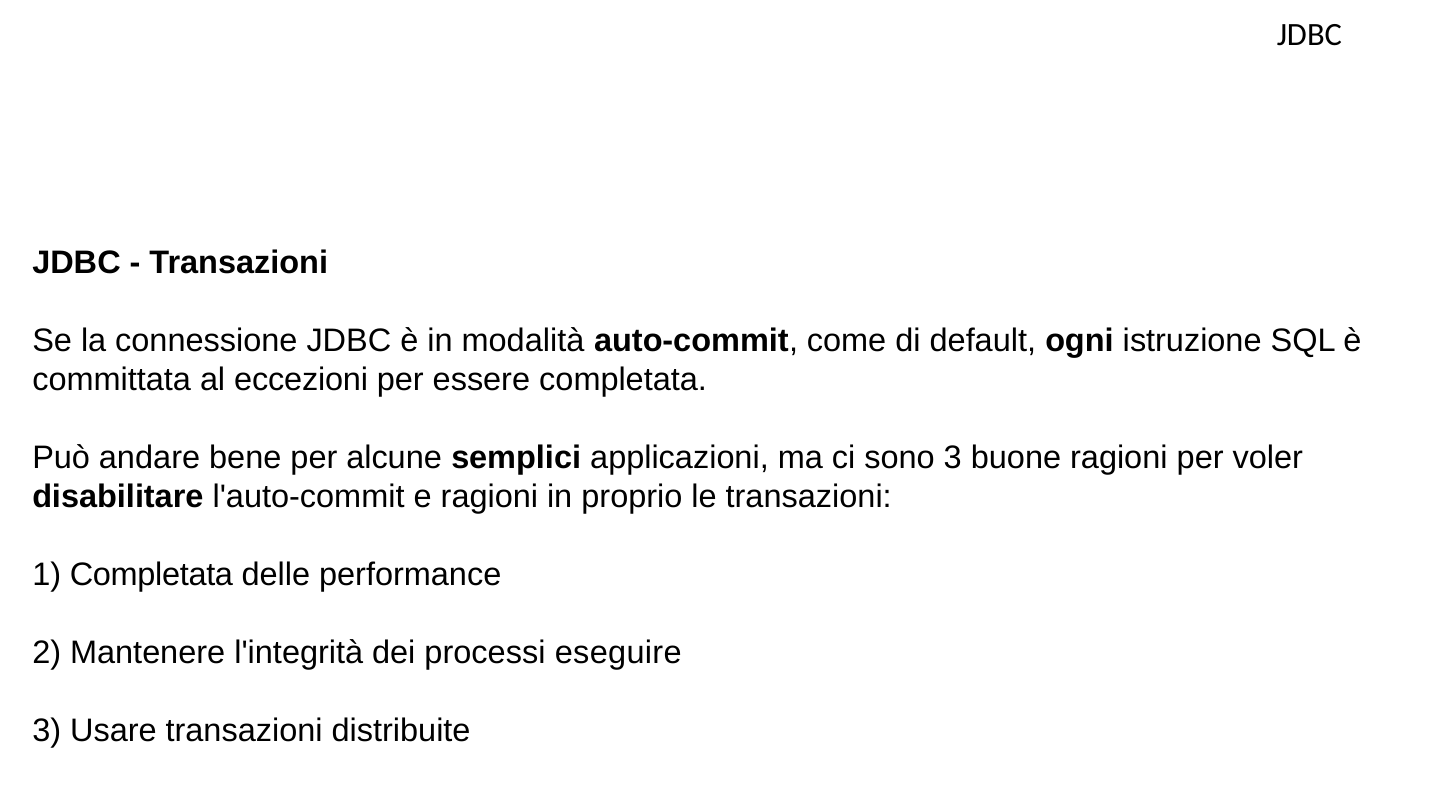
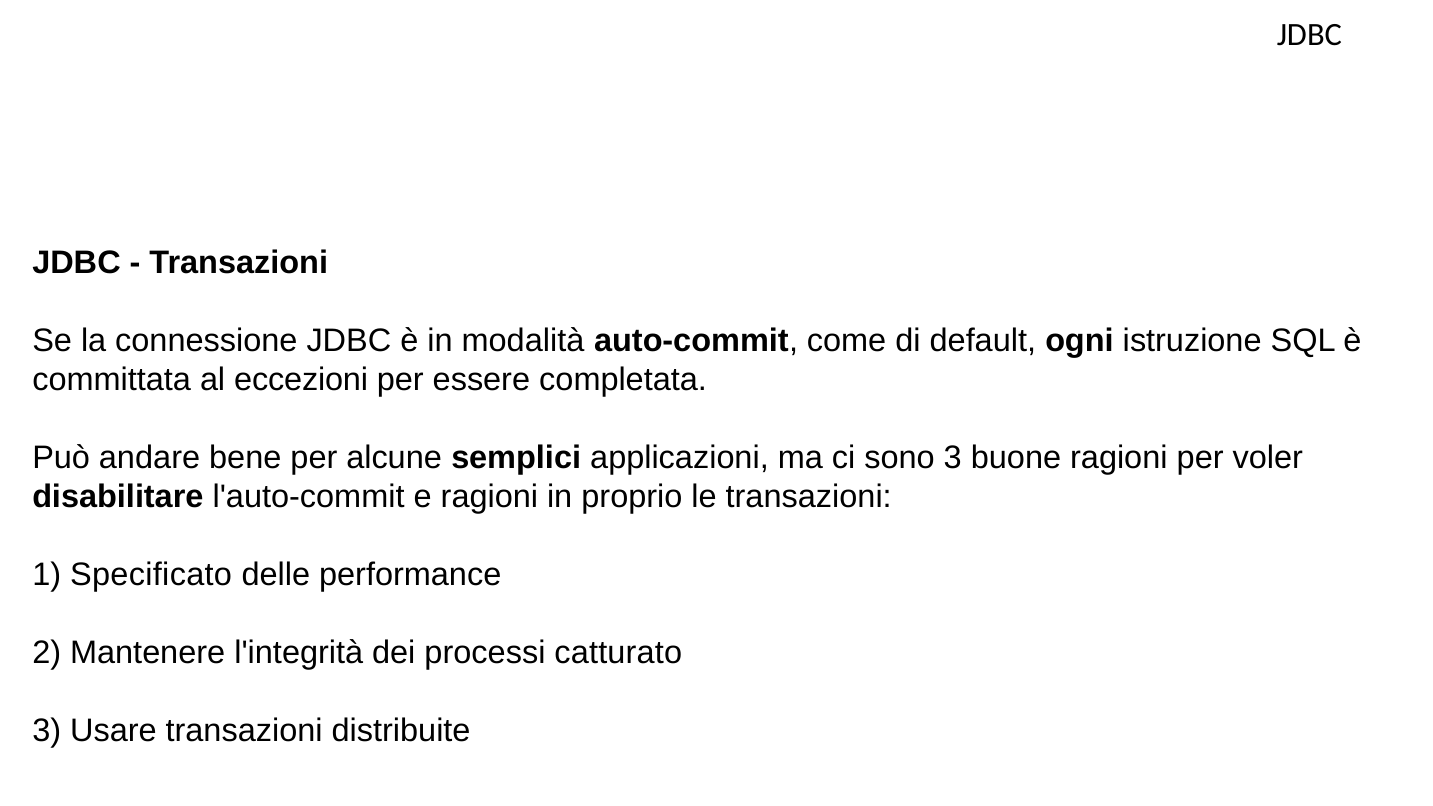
1 Completata: Completata -> Specificato
eseguire: eseguire -> catturato
